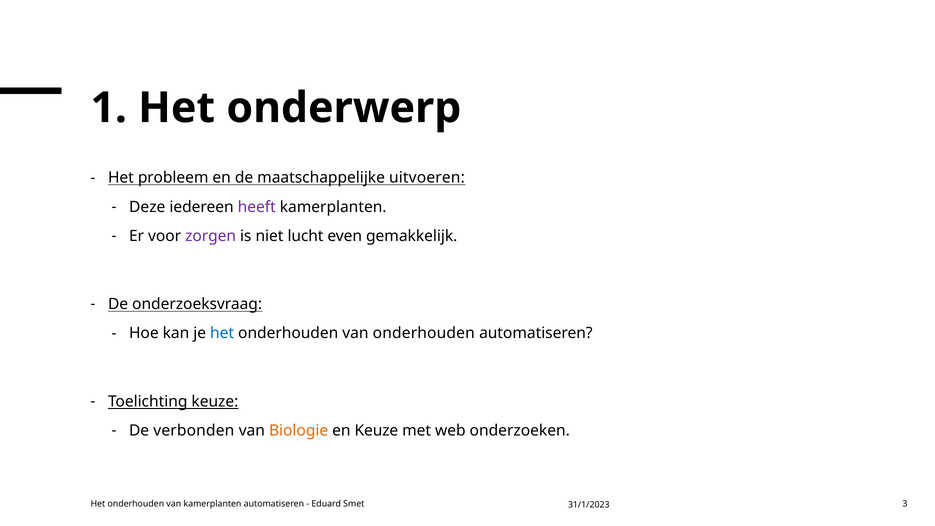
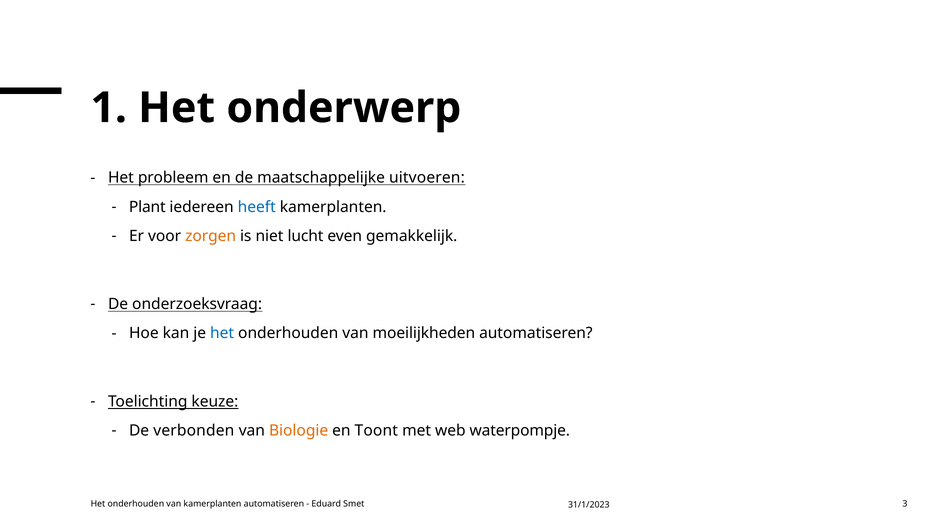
Deze: Deze -> Plant
heeft colour: purple -> blue
zorgen colour: purple -> orange
van onderhouden: onderhouden -> moeilijkheden
en Keuze: Keuze -> Toont
onderzoeken: onderzoeken -> waterpompje
